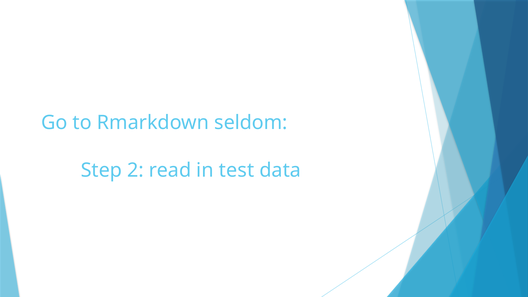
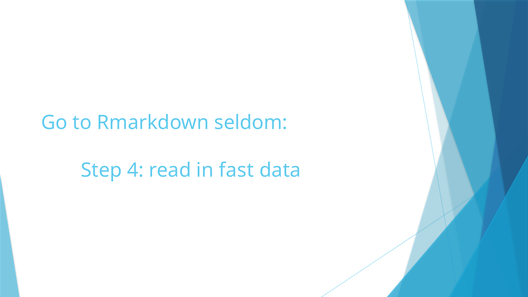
2: 2 -> 4
test: test -> fast
